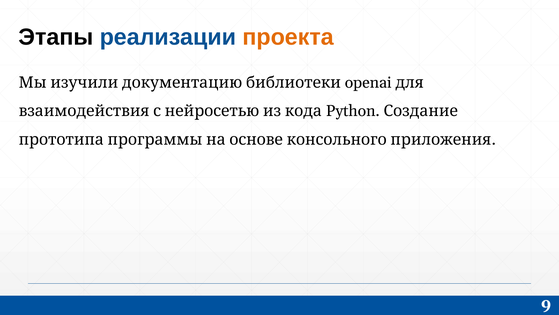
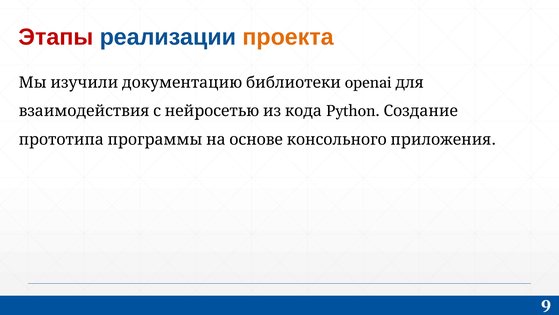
Этапы colour: black -> red
